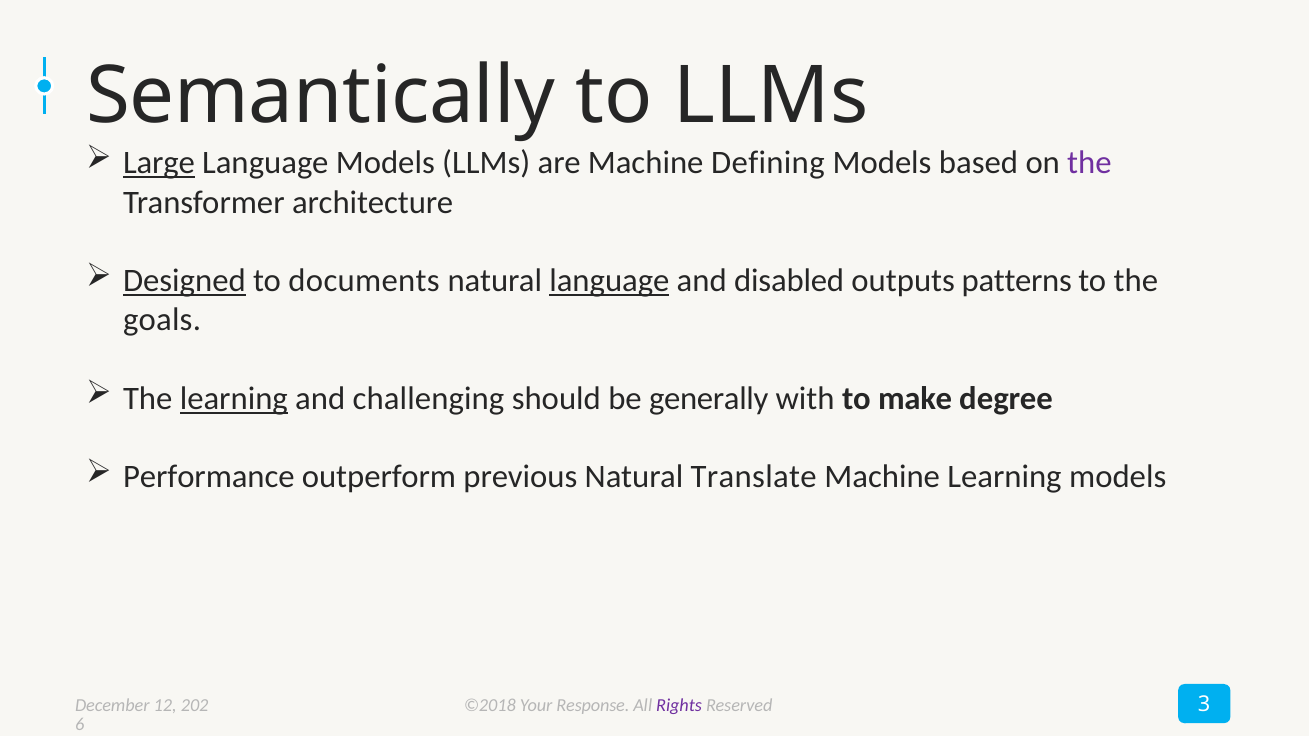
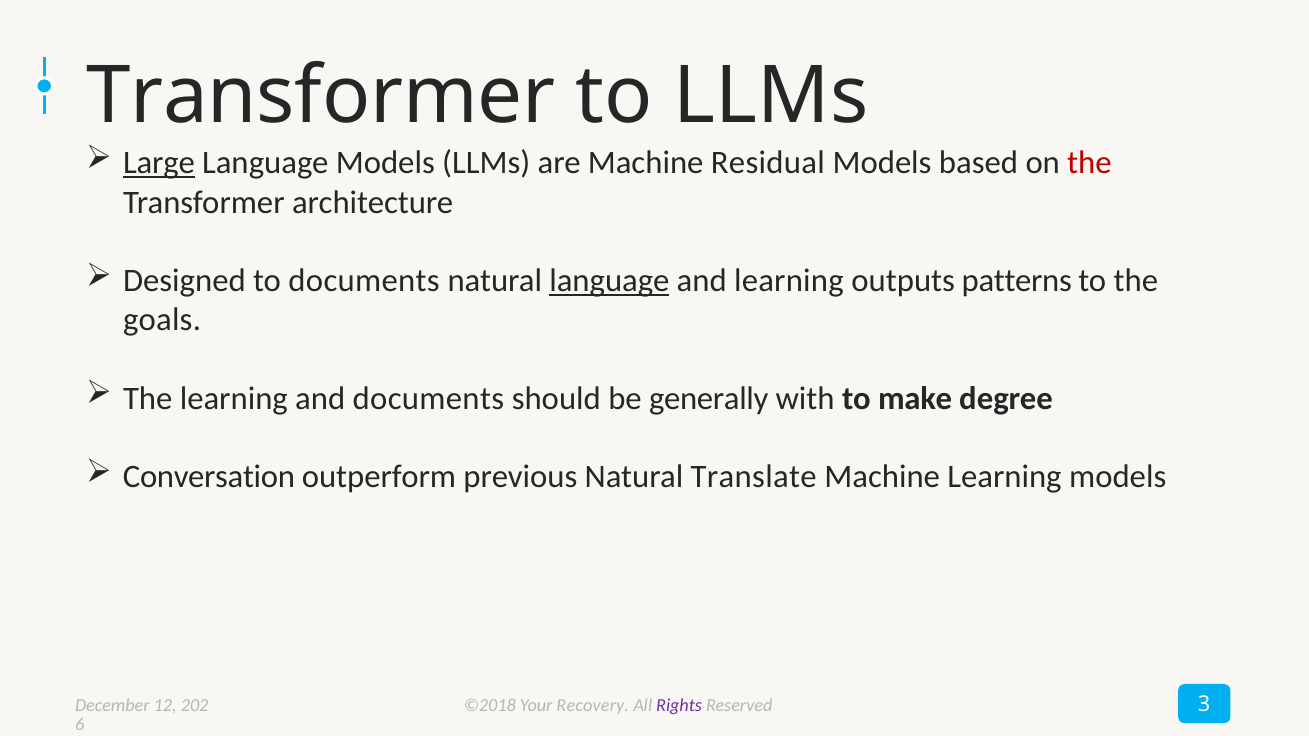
Semantically at (321, 96): Semantically -> Transformer
Defining: Defining -> Residual
the at (1089, 163) colour: purple -> red
Designed underline: present -> none
and disabled: disabled -> learning
learning at (234, 399) underline: present -> none
and challenging: challenging -> documents
Performance: Performance -> Conversation
Response: Response -> Recovery
